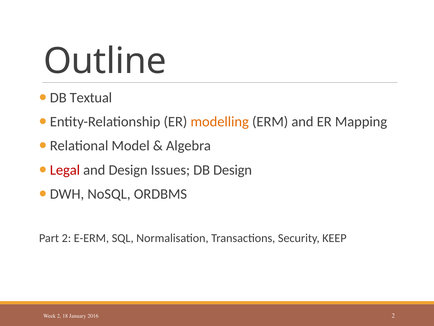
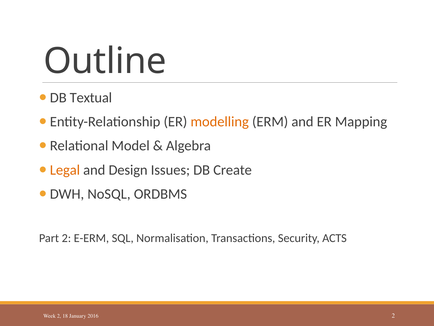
Legal colour: red -> orange
DB Design: Design -> Create
KEEP: KEEP -> ACTS
